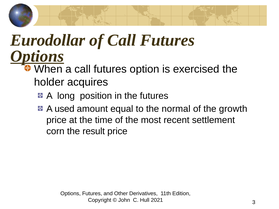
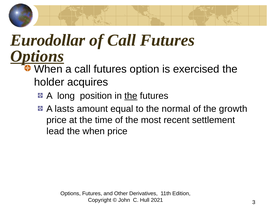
the at (131, 96) underline: none -> present
used: used -> lasts
corn: corn -> lead
the result: result -> when
